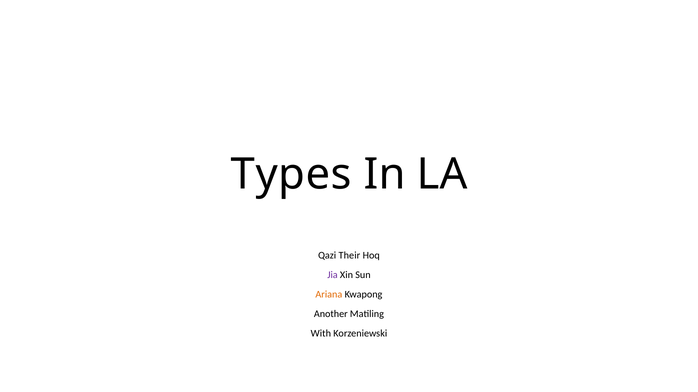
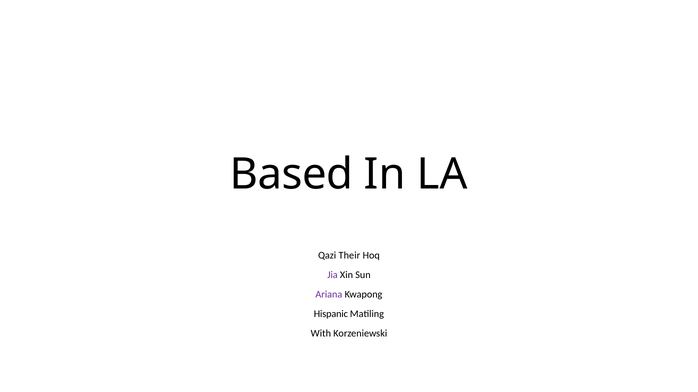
Types: Types -> Based
Ariana colour: orange -> purple
Another: Another -> Hispanic
